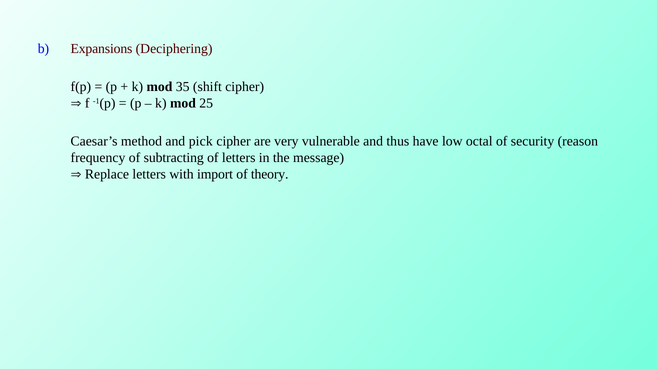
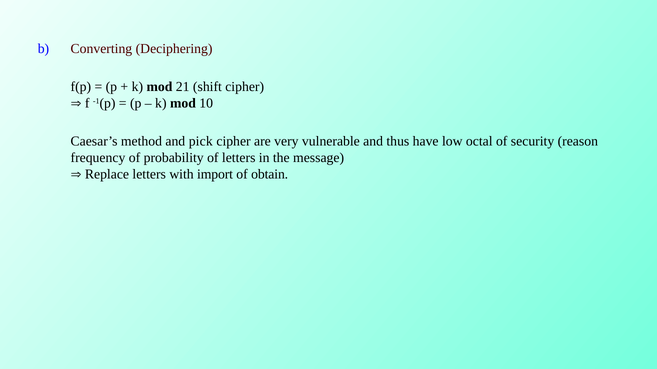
Expansions: Expansions -> Converting
35: 35 -> 21
25: 25 -> 10
subtracting: subtracting -> probability
theory: theory -> obtain
